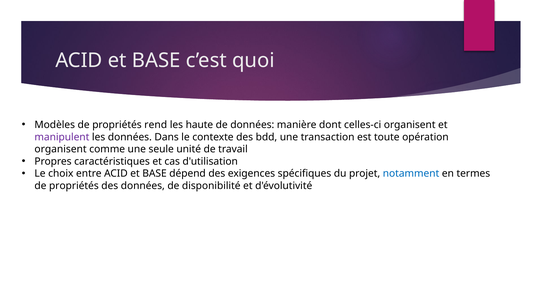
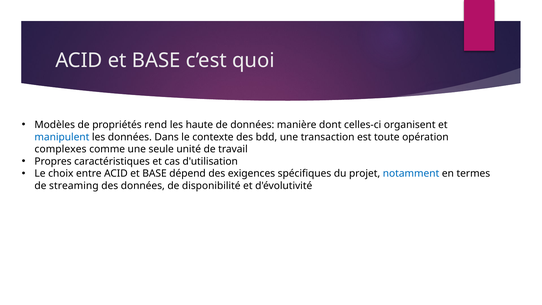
manipulent colour: purple -> blue
organisent at (61, 149): organisent -> complexes
propriétés at (74, 186): propriétés -> streaming
